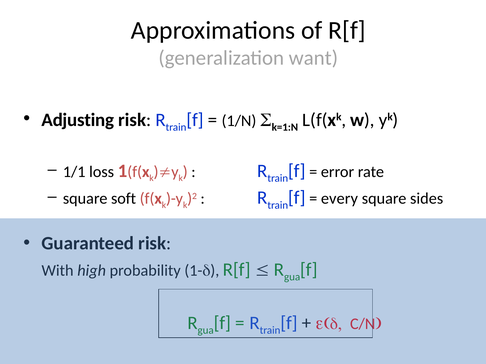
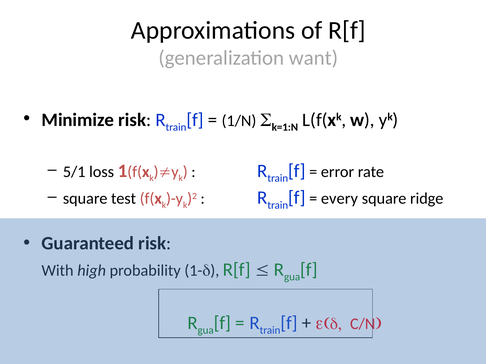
Adjusting: Adjusting -> Minimize
1/1: 1/1 -> 5/1
soft: soft -> test
sides: sides -> ridge
